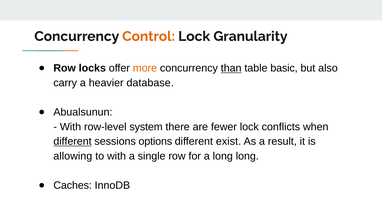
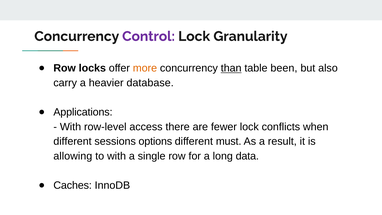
Control colour: orange -> purple
basic: basic -> been
Abualsunun: Abualsunun -> Applications
system: system -> access
different at (72, 141) underline: present -> none
exist: exist -> must
long long: long -> data
